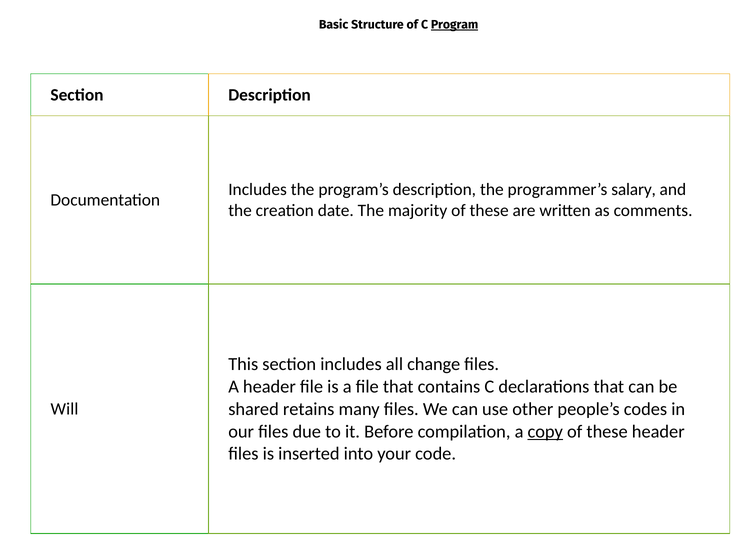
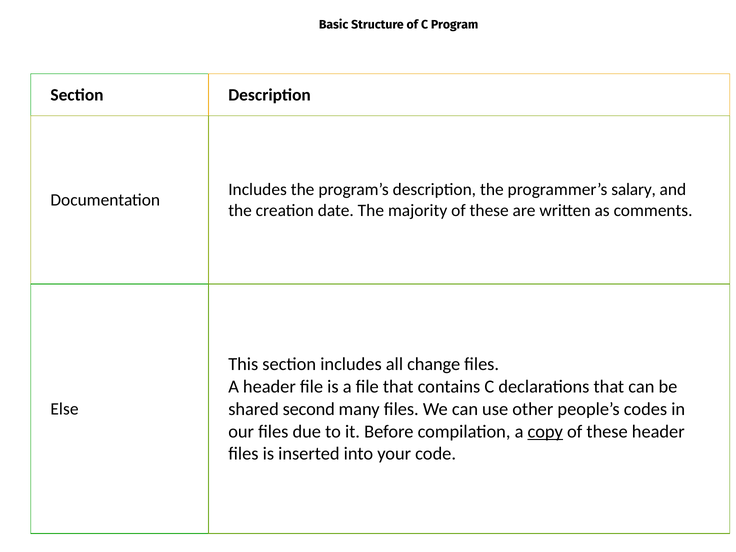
Program underline: present -> none
retains: retains -> second
Will: Will -> Else
